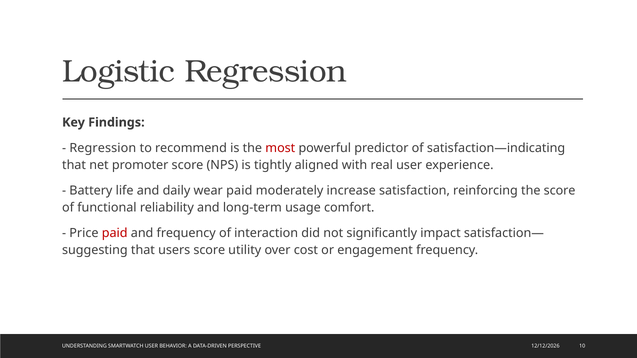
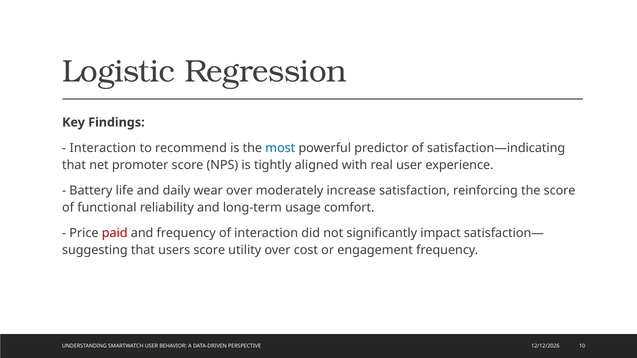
Regression at (103, 148): Regression -> Interaction
most colour: red -> blue
wear paid: paid -> over
